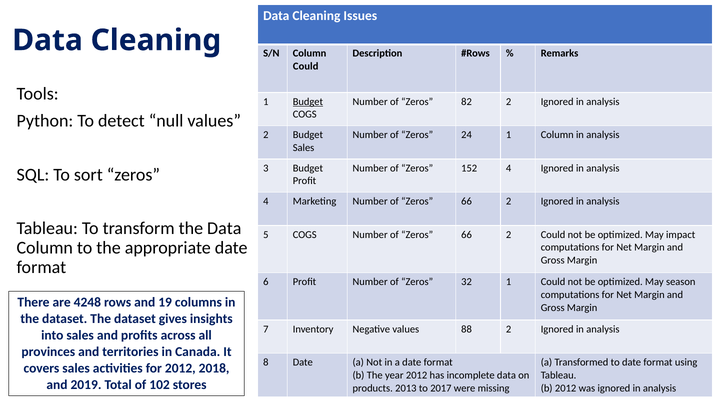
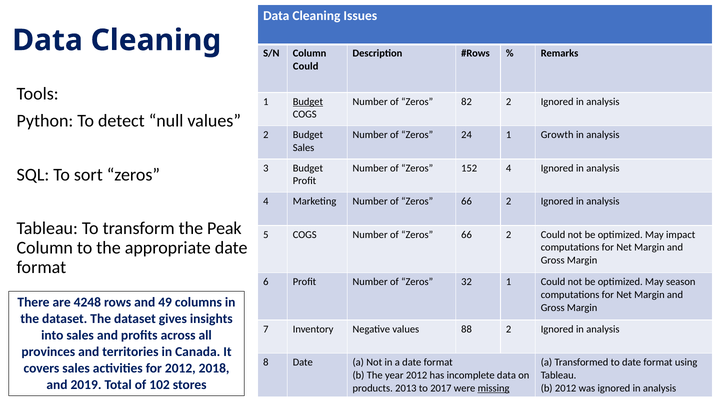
1 Column: Column -> Growth
the Data: Data -> Peak
19: 19 -> 49
missing underline: none -> present
